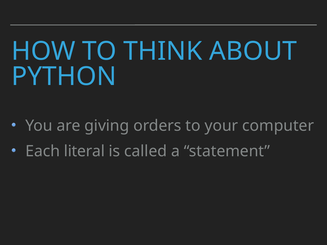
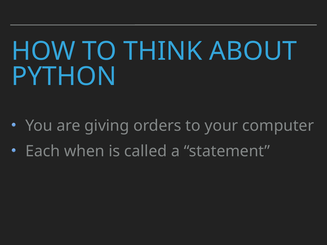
literal: literal -> when
